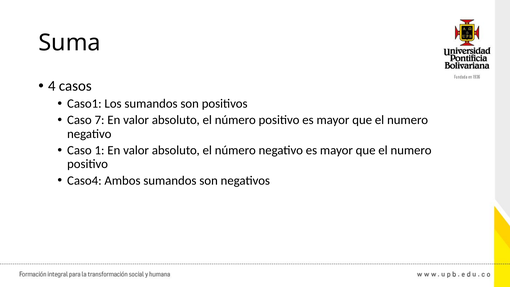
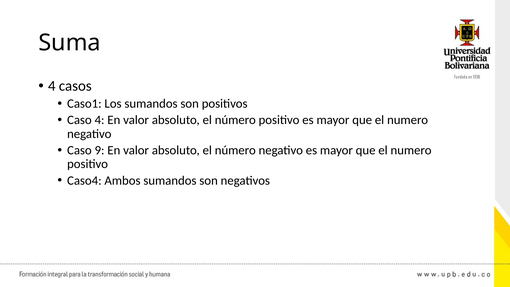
Caso 7: 7 -> 4
1: 1 -> 9
